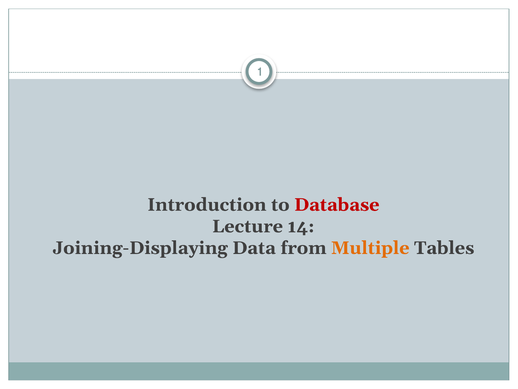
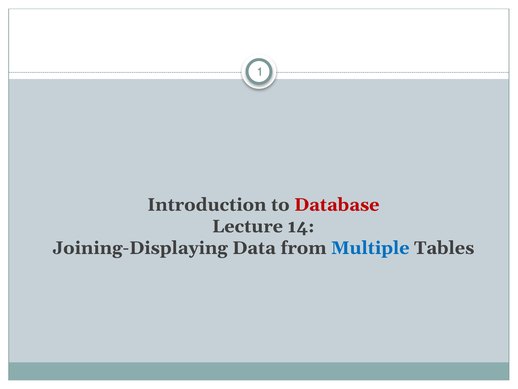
Multiple colour: orange -> blue
